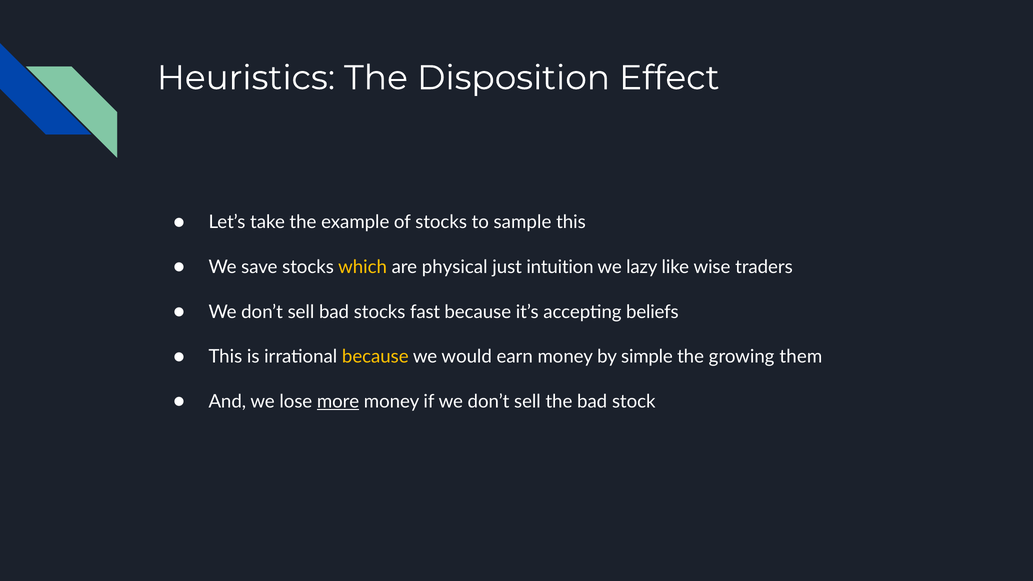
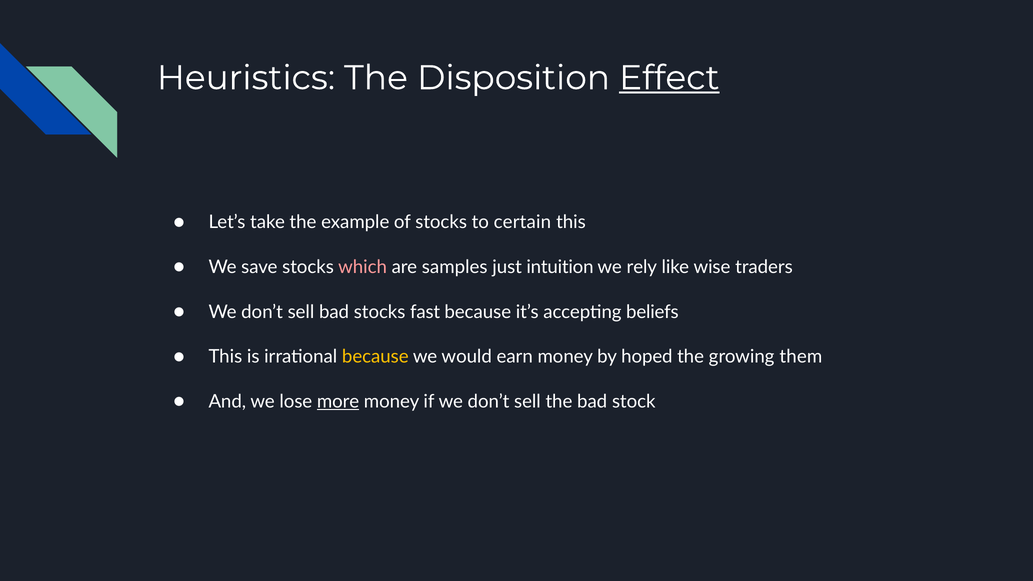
Effect underline: none -> present
sample: sample -> certain
which colour: yellow -> pink
physical: physical -> samples
lazy: lazy -> rely
simple: simple -> hoped
